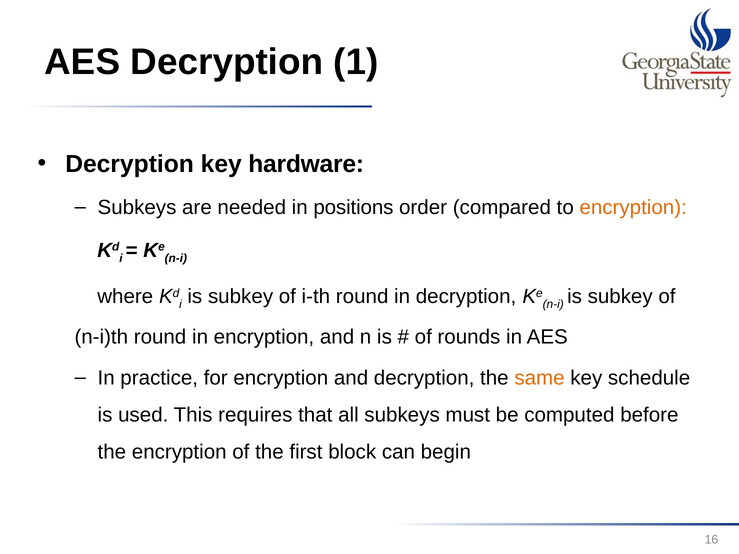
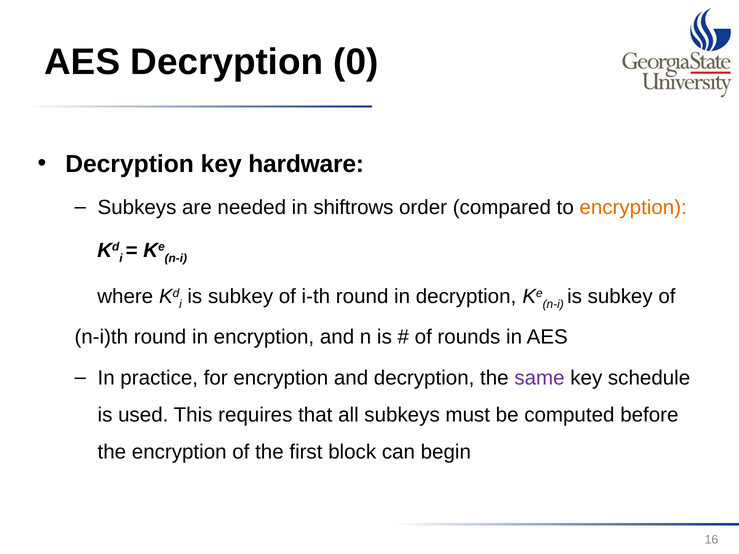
1: 1 -> 0
positions: positions -> shiftrows
same colour: orange -> purple
